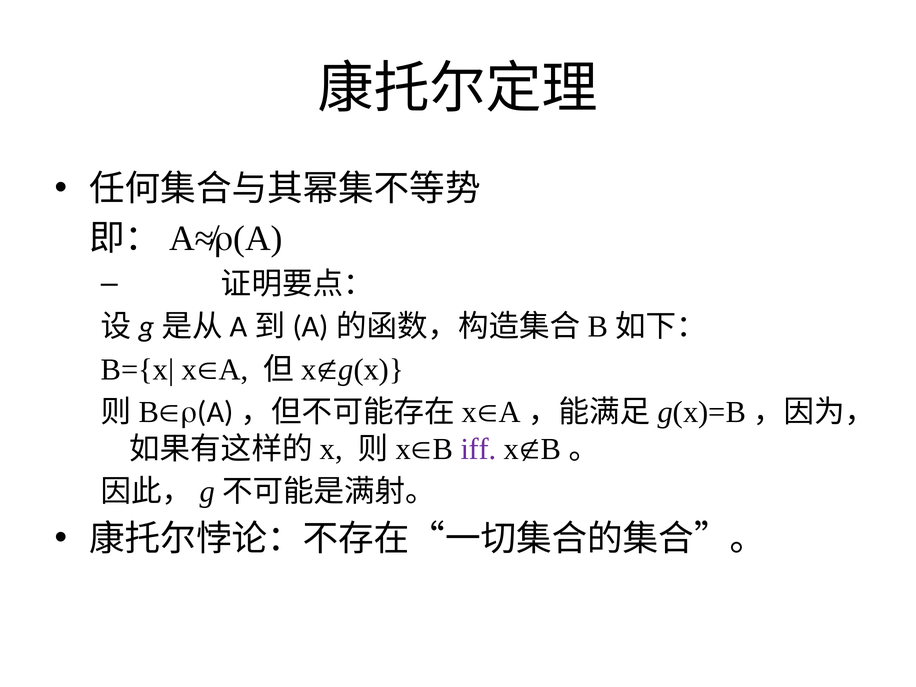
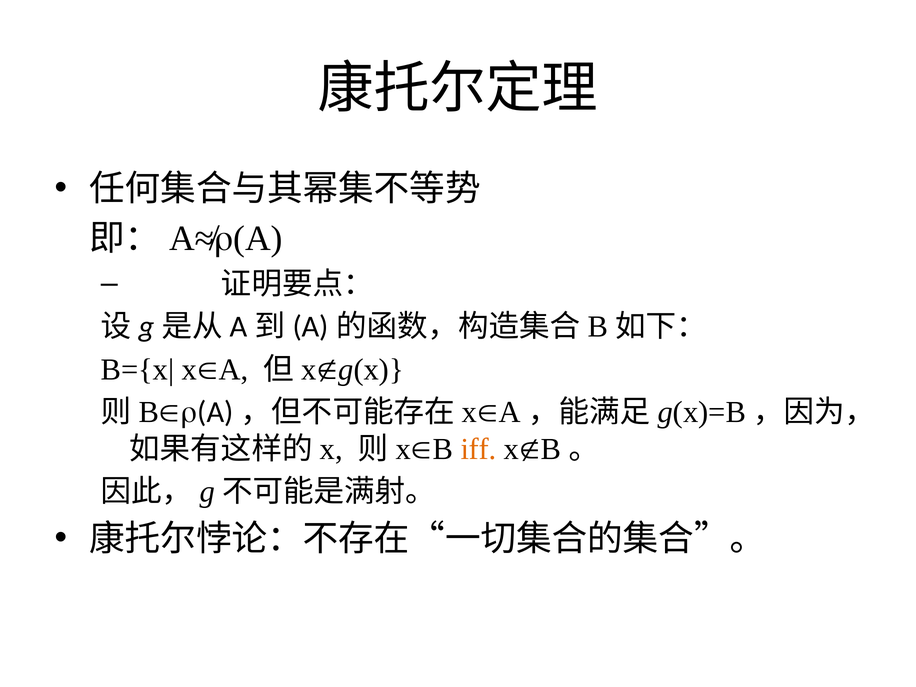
iff colour: purple -> orange
